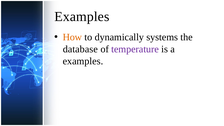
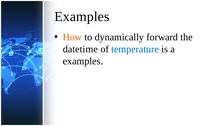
systems: systems -> forward
database: database -> datetime
temperature colour: purple -> blue
